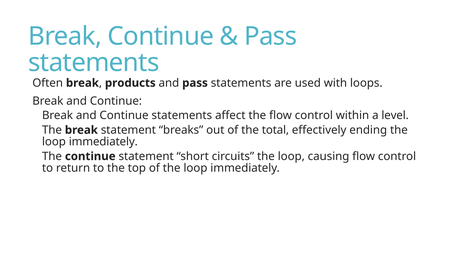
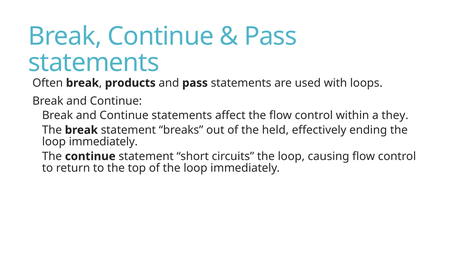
level: level -> they
total: total -> held
